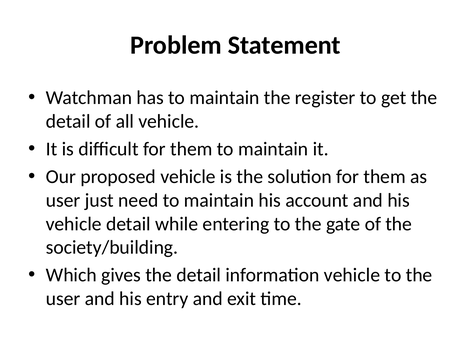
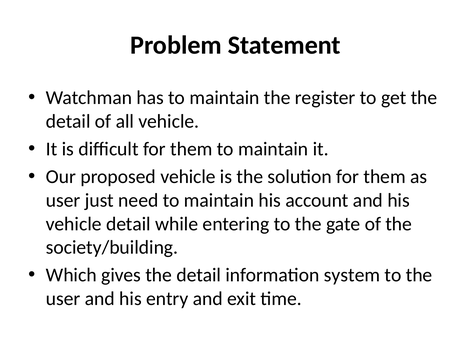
information vehicle: vehicle -> system
